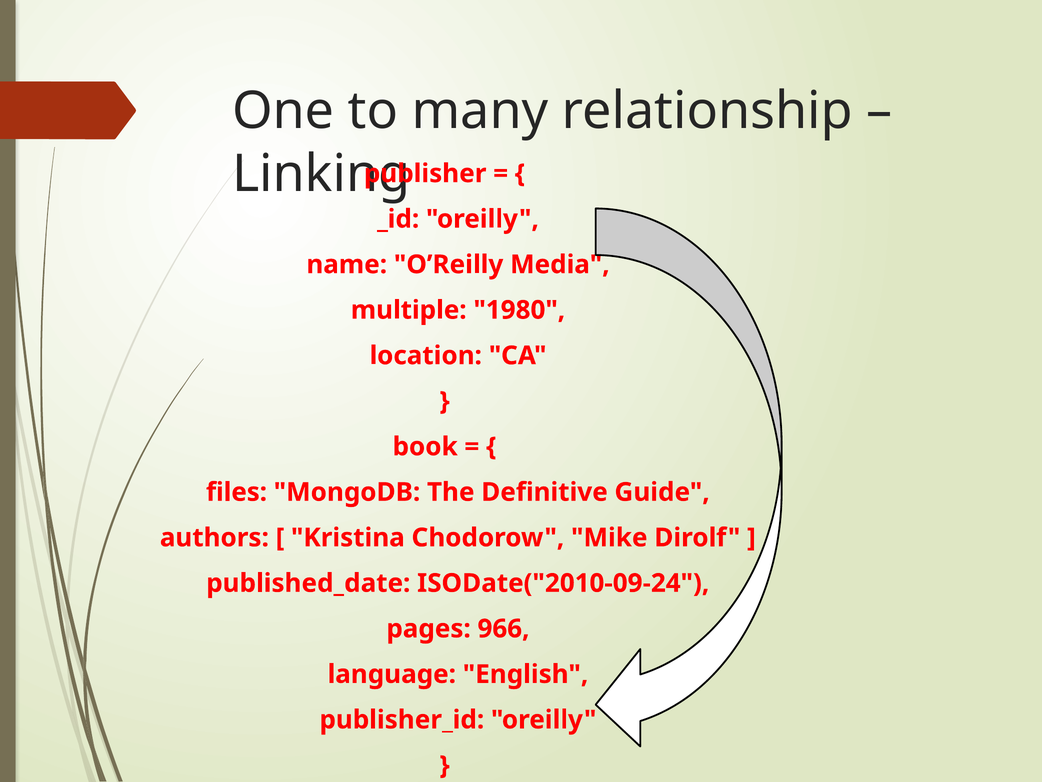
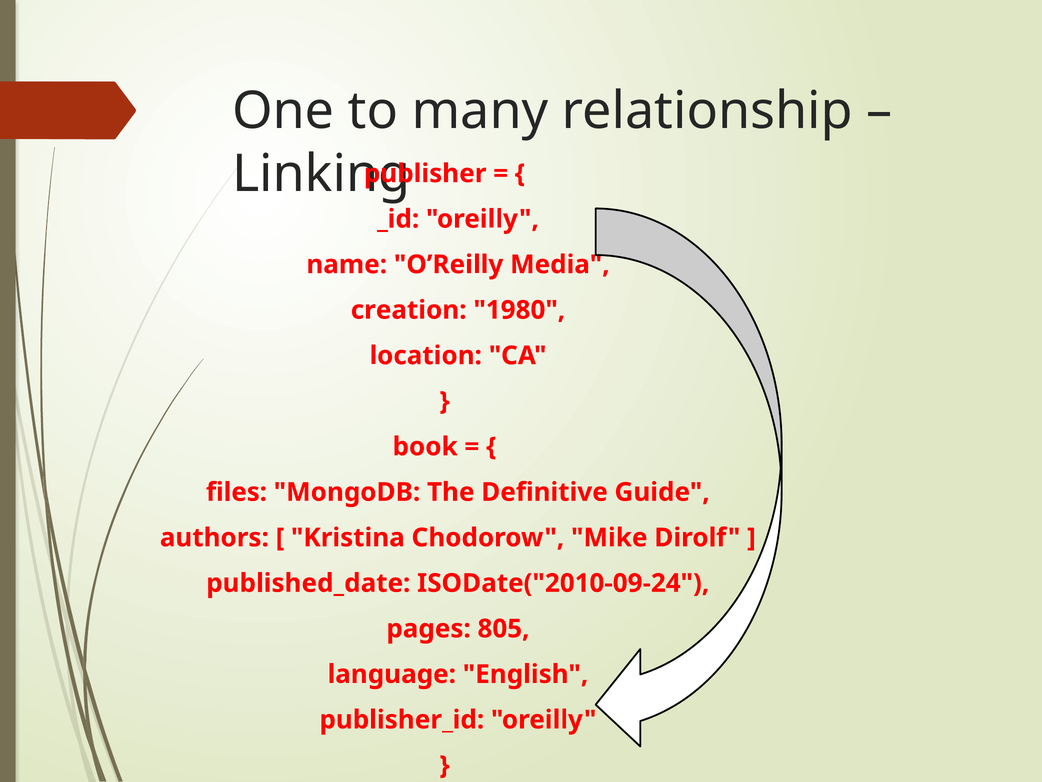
multiple: multiple -> creation
966: 966 -> 805
